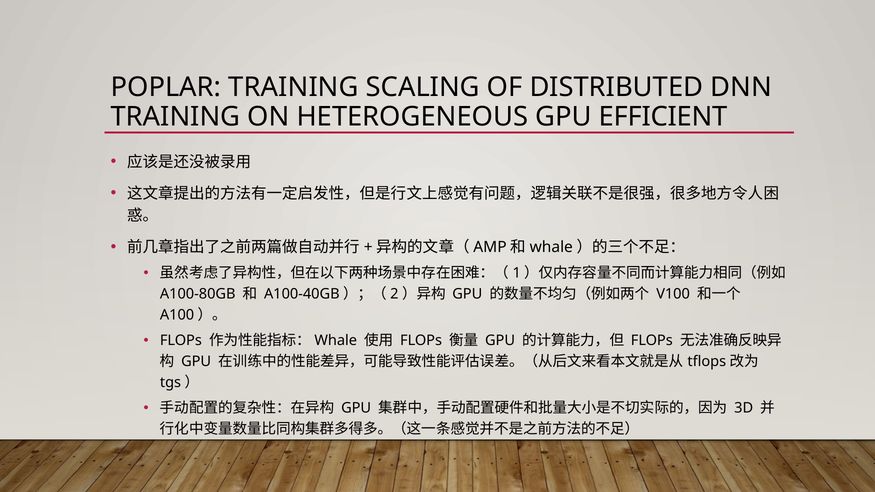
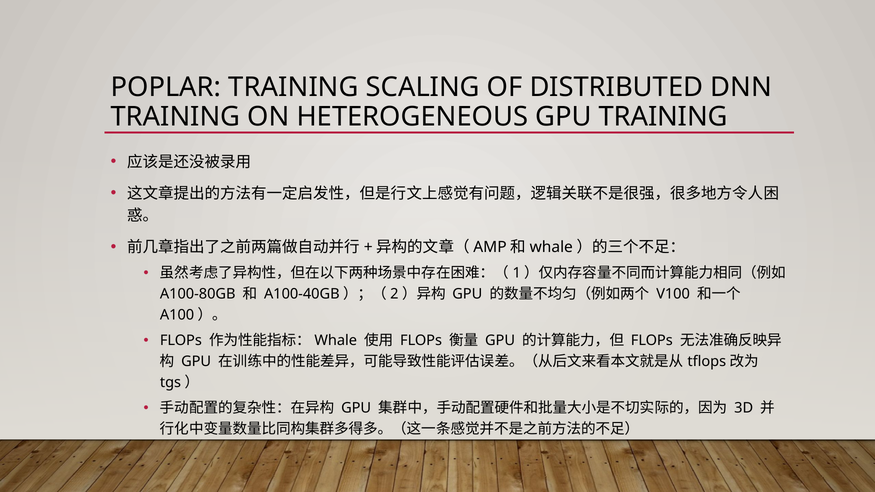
GPU EFFICIENT: EFFICIENT -> TRAINING
